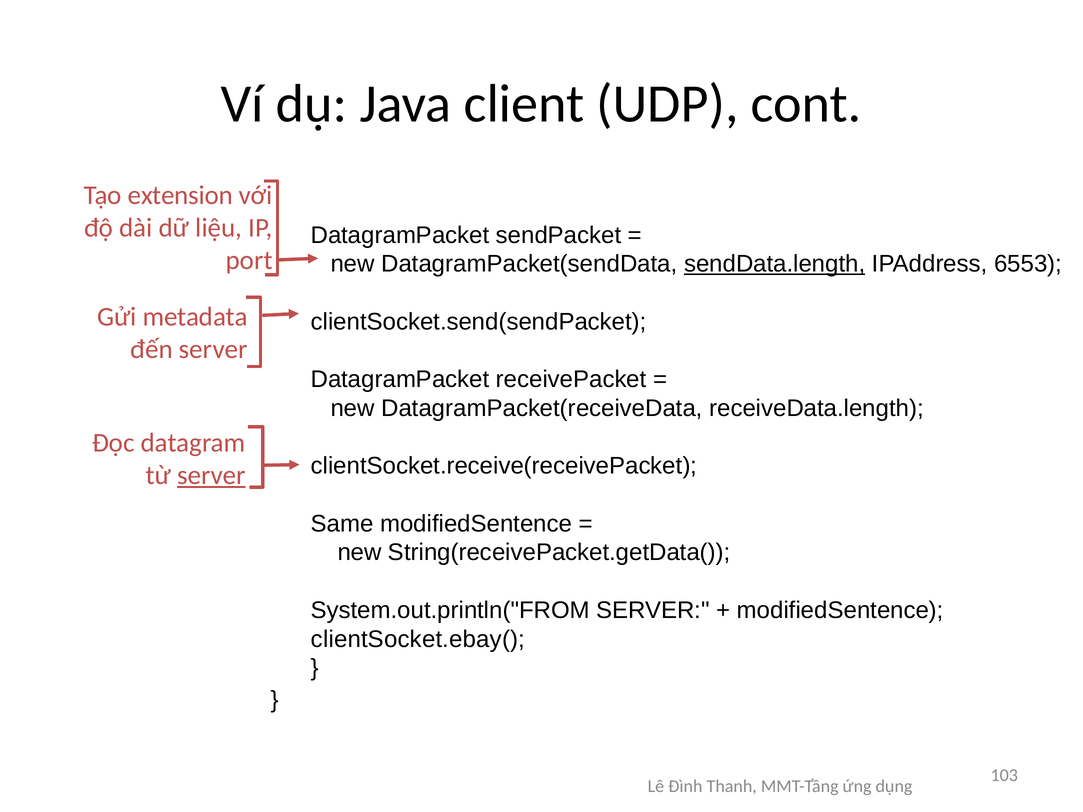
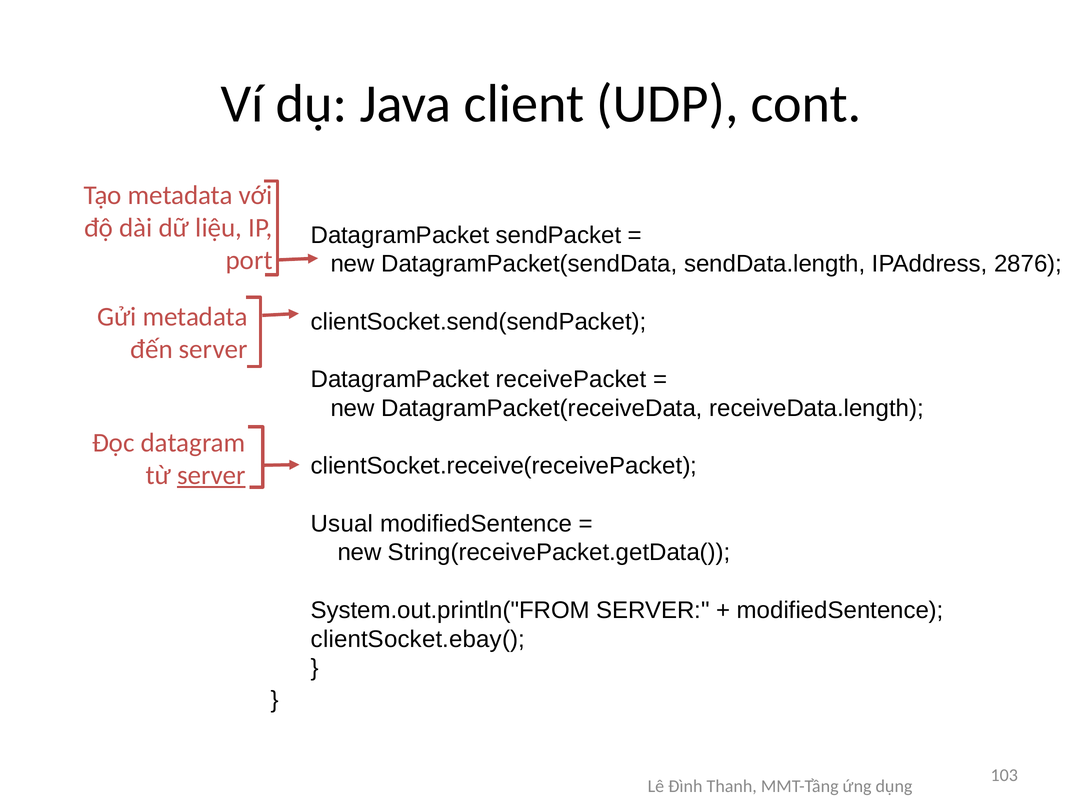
Tạo extension: extension -> metadata
sendData.length underline: present -> none
6553: 6553 -> 2876
Same: Same -> Usual
